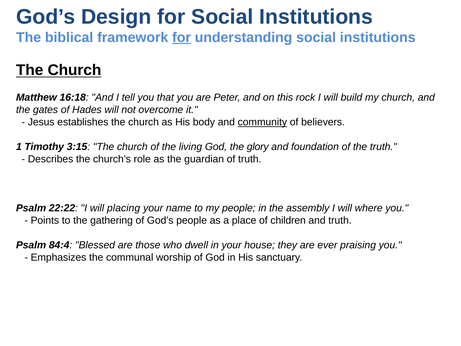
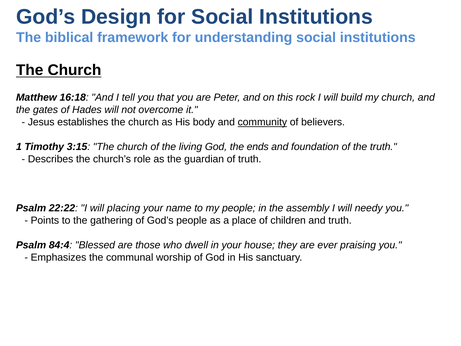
for at (182, 37) underline: present -> none
glory: glory -> ends
where: where -> needy
